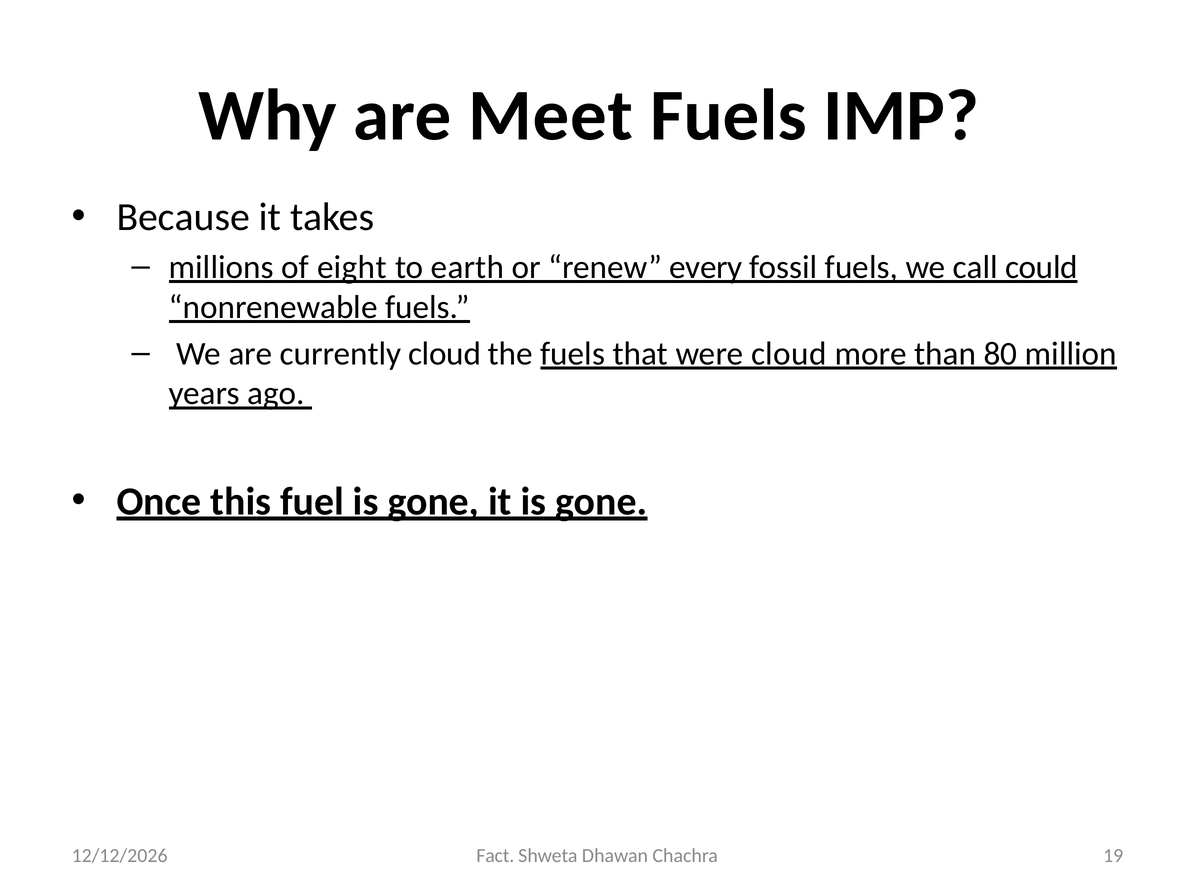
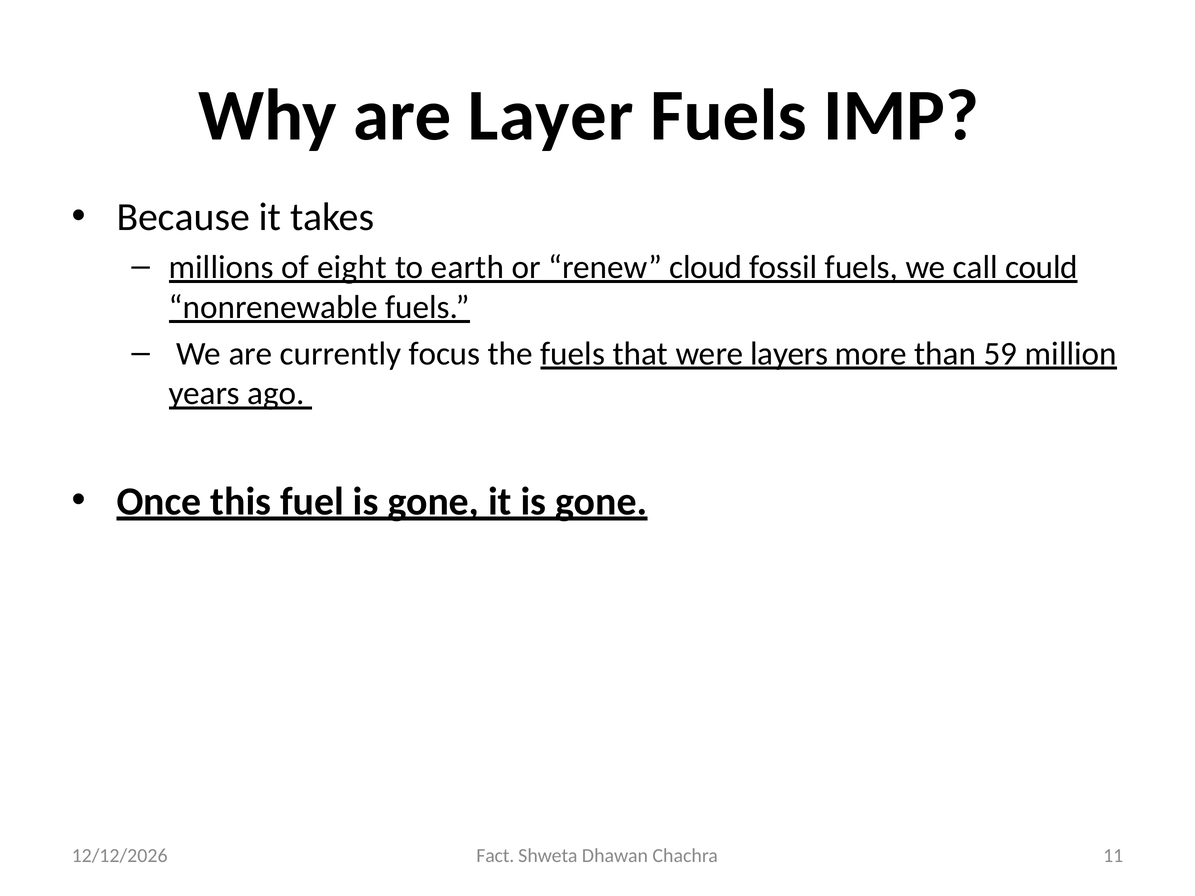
Meet: Meet -> Layer
every: every -> cloud
currently cloud: cloud -> focus
were cloud: cloud -> layers
80: 80 -> 59
19: 19 -> 11
